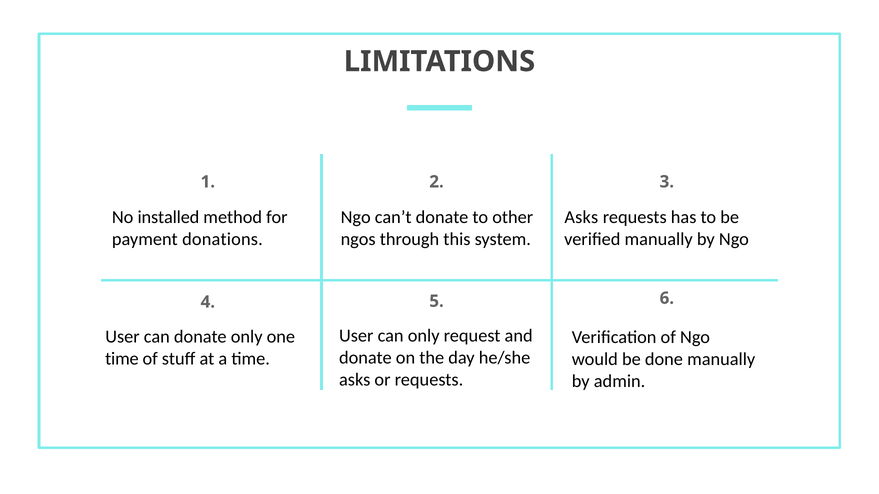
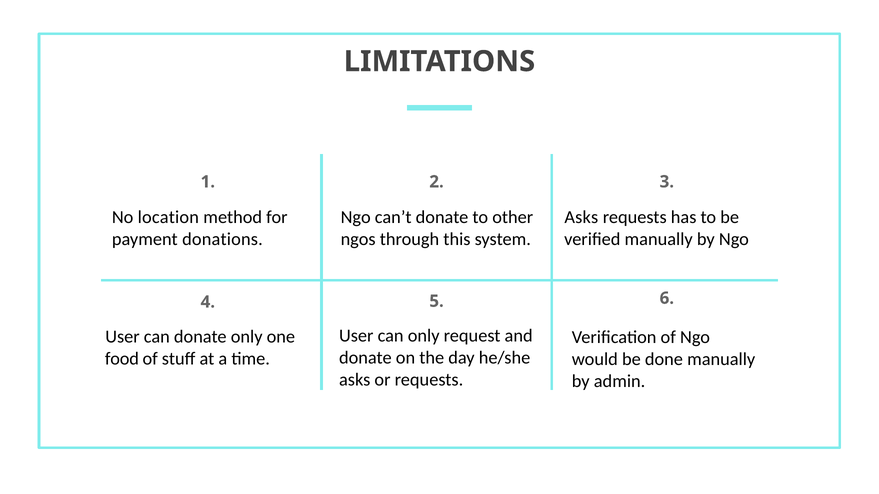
installed: installed -> location
time at (122, 359): time -> food
